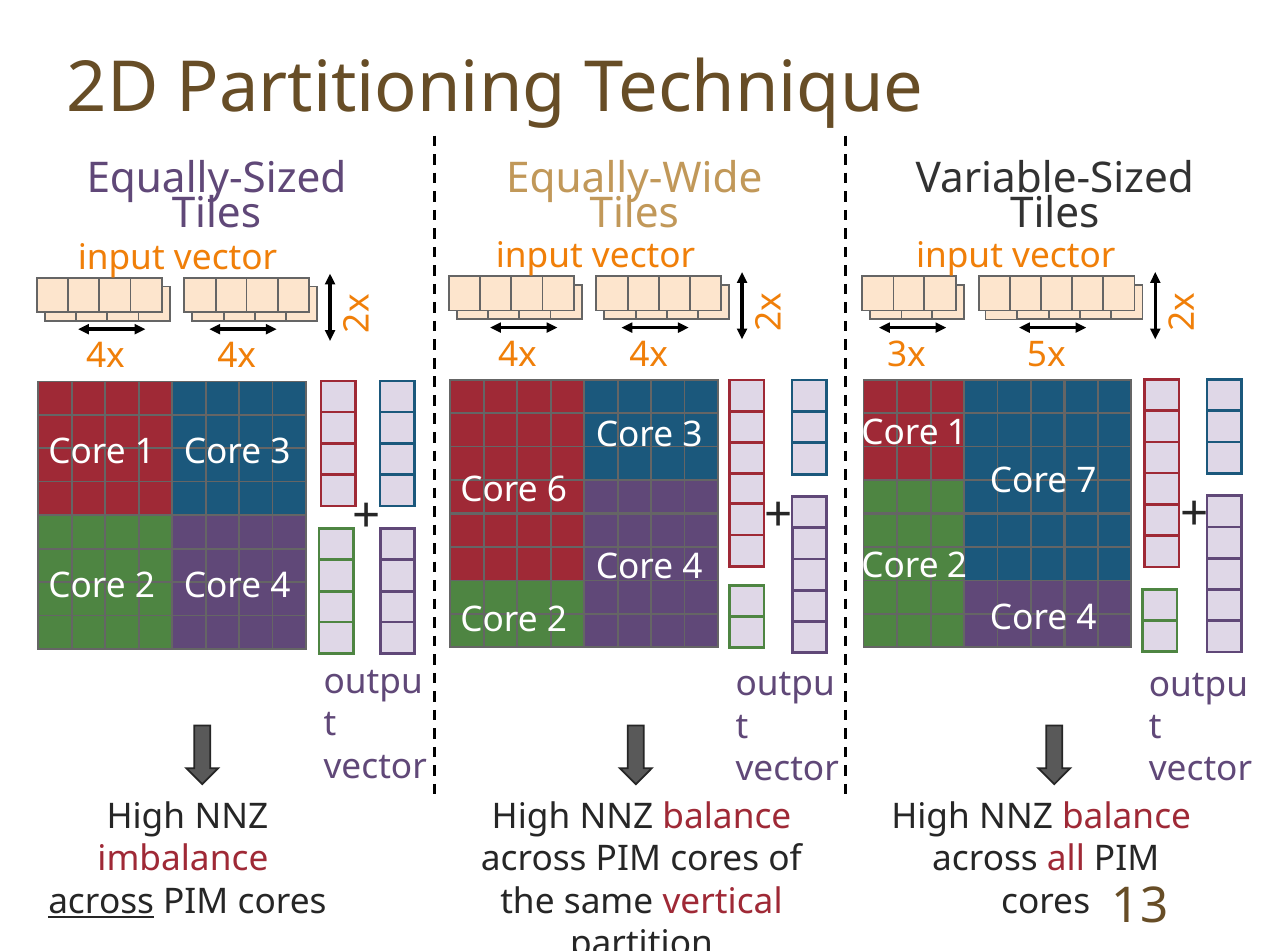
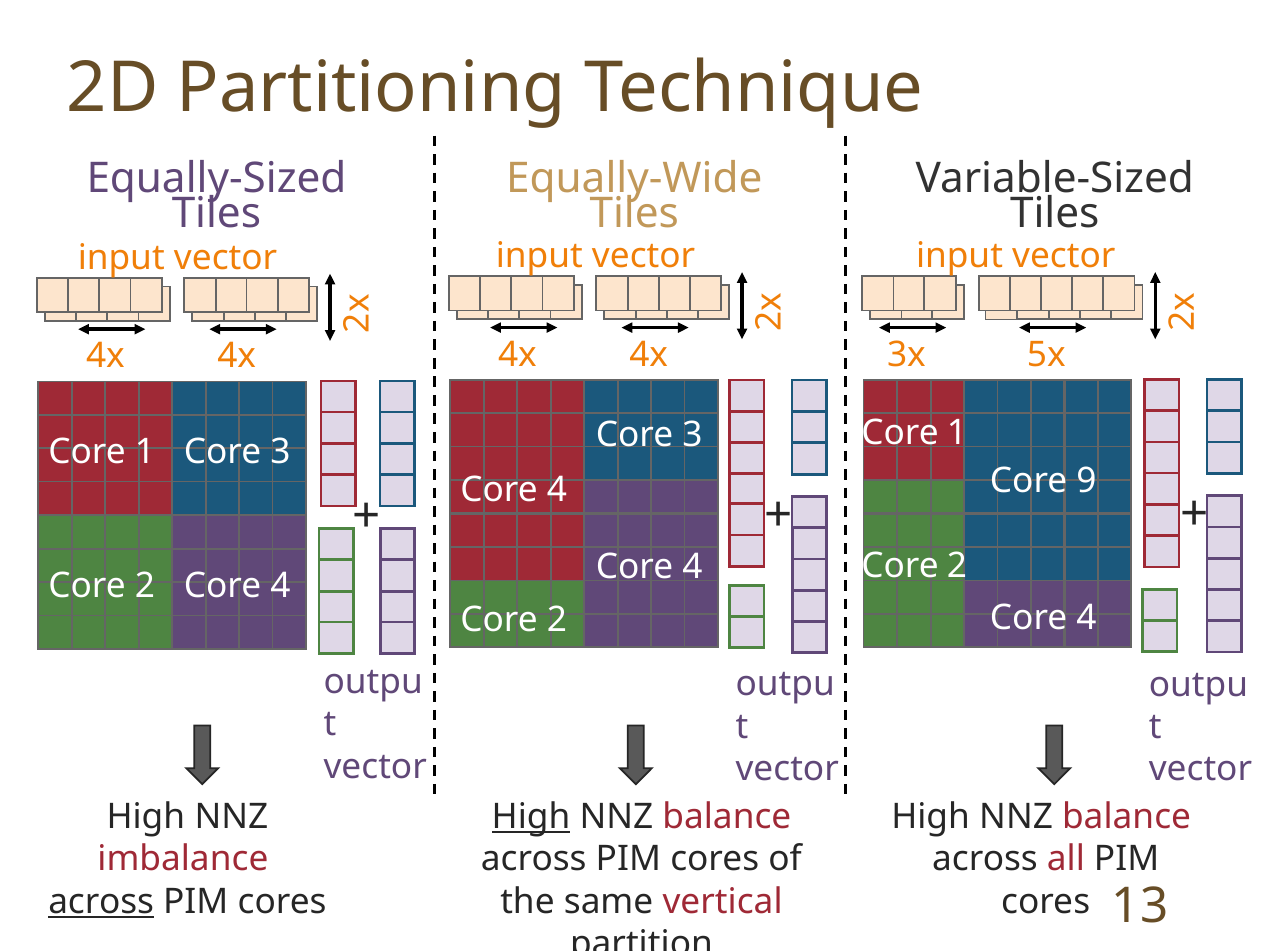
7: 7 -> 9
6 at (557, 490): 6 -> 4
High at (531, 817) underline: none -> present
